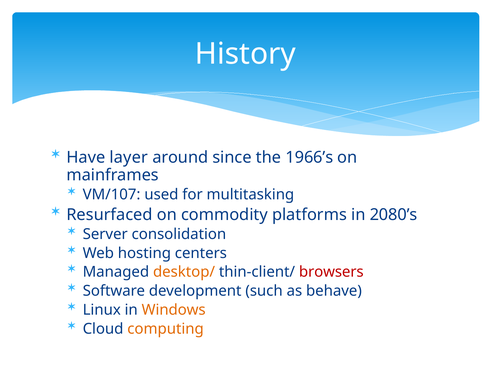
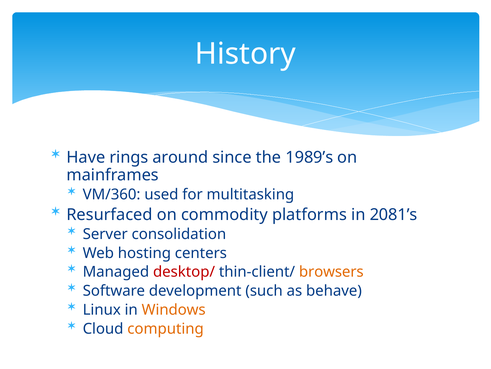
layer: layer -> rings
1966’s: 1966’s -> 1989’s
VM/107: VM/107 -> VM/360
2080’s: 2080’s -> 2081’s
desktop/ colour: orange -> red
browsers colour: red -> orange
